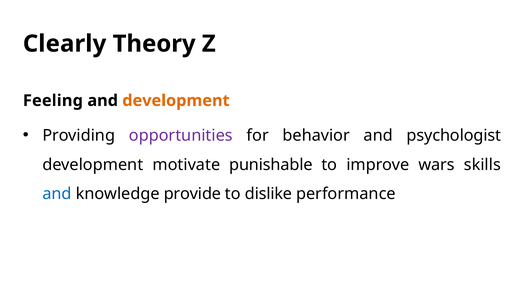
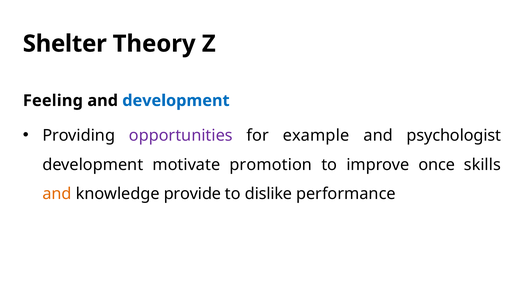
Clearly: Clearly -> Shelter
development at (176, 101) colour: orange -> blue
behavior: behavior -> example
punishable: punishable -> promotion
wars: wars -> once
and at (57, 194) colour: blue -> orange
